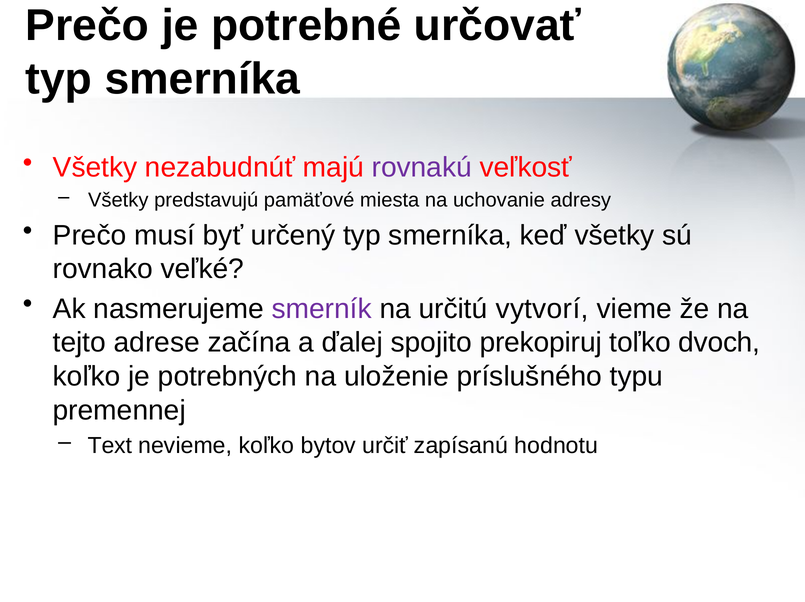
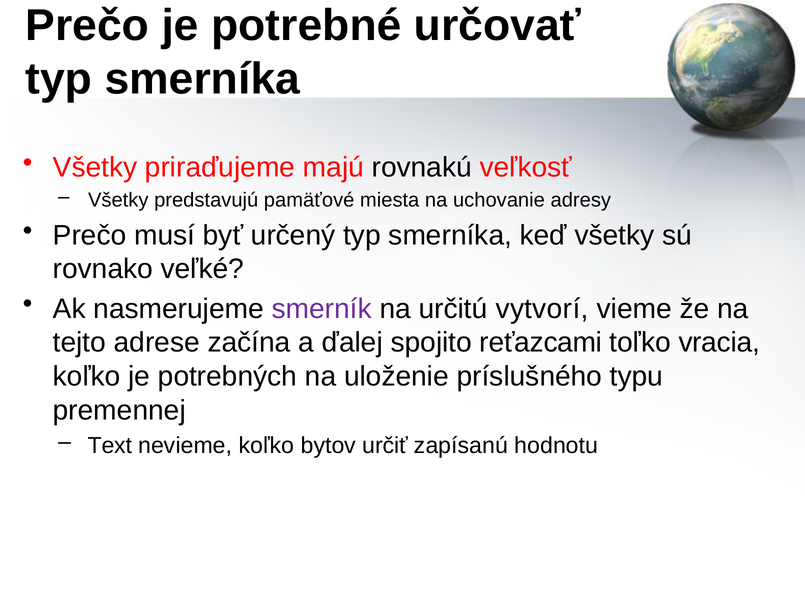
nezabudnúť: nezabudnúť -> priraďujeme
rovnakú colour: purple -> black
prekopiruj: prekopiruj -> reťazcami
dvoch: dvoch -> vracia
